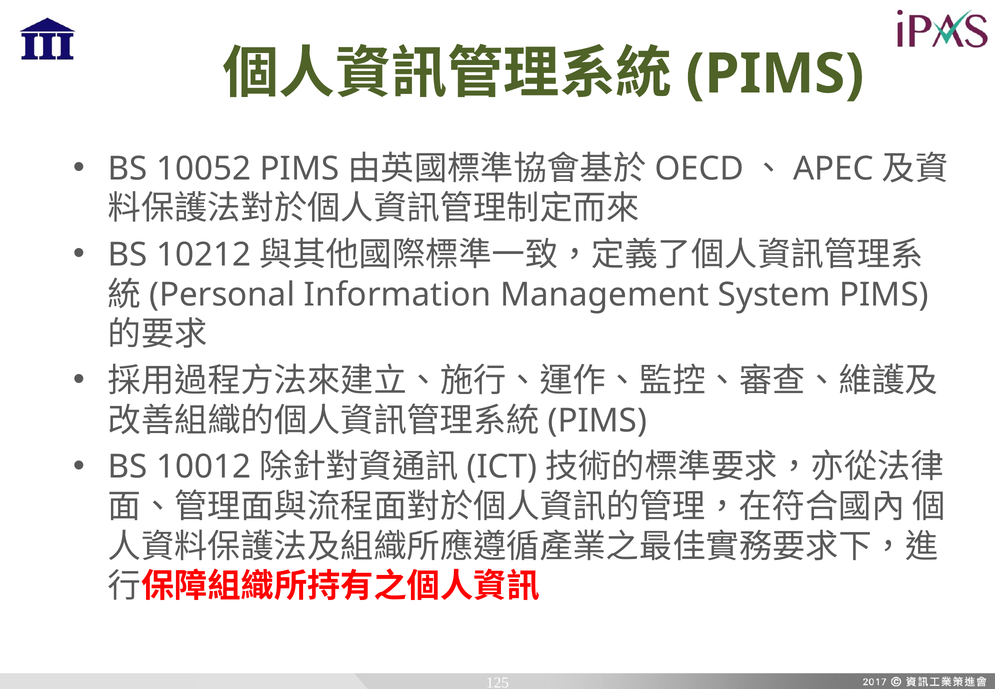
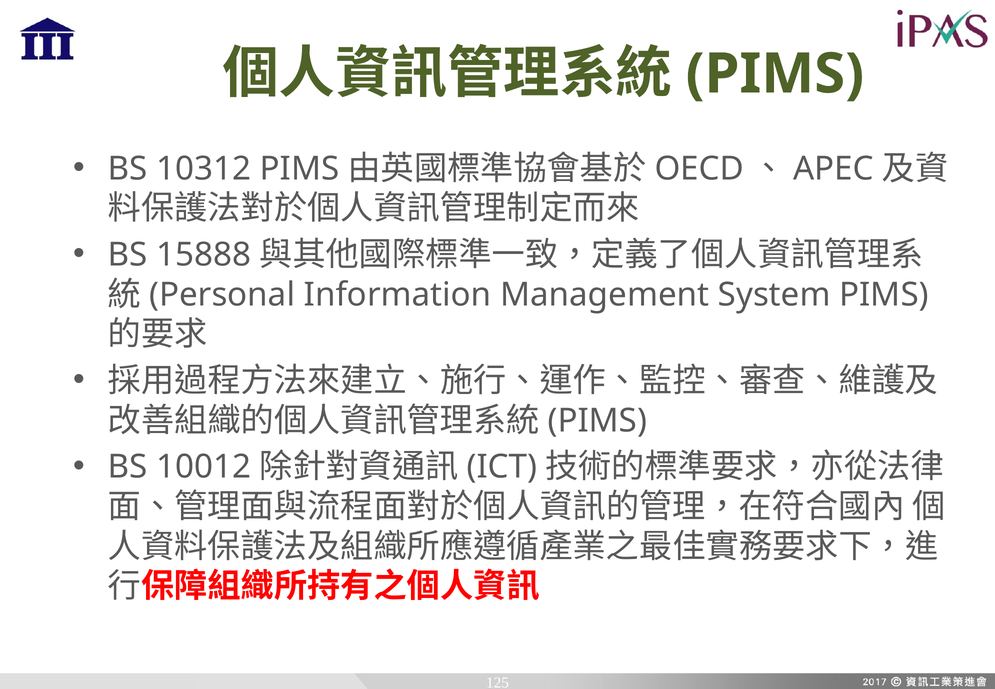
10052: 10052 -> 10312
10212: 10212 -> 15888
